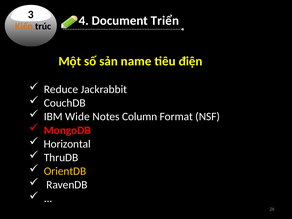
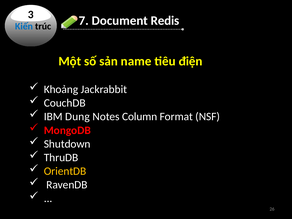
Kiến colour: orange -> blue
4: 4 -> 7
Triển: Triển -> Redis
Reduce: Reduce -> Khoảng
Wide: Wide -> Dung
Horizontal: Horizontal -> Shutdown
